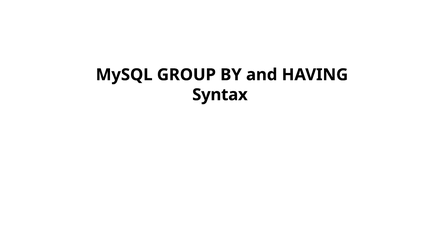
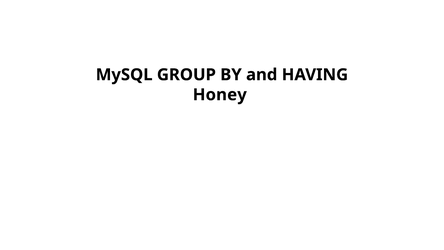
Syntax: Syntax -> Honey
